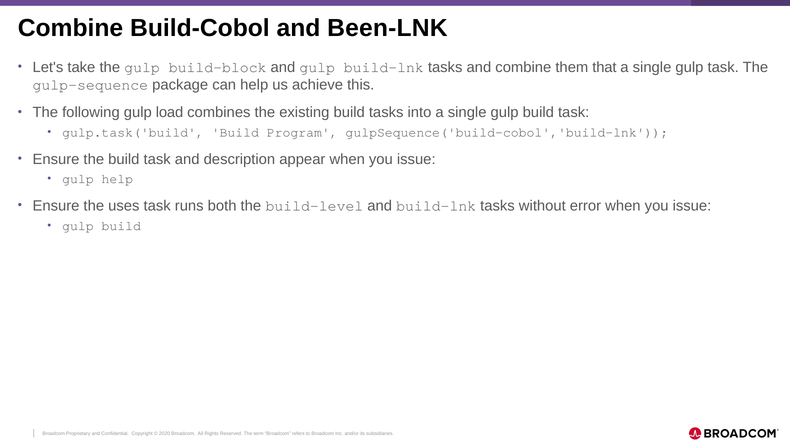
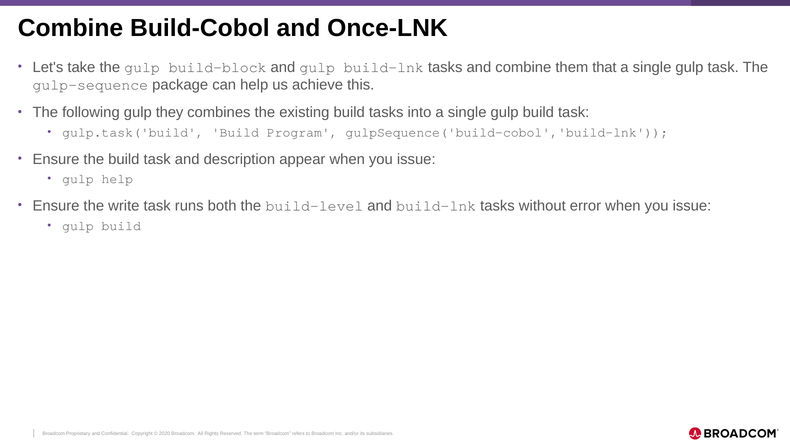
Been-LNK: Been-LNK -> Once-LNK
load: load -> they
uses: uses -> write
